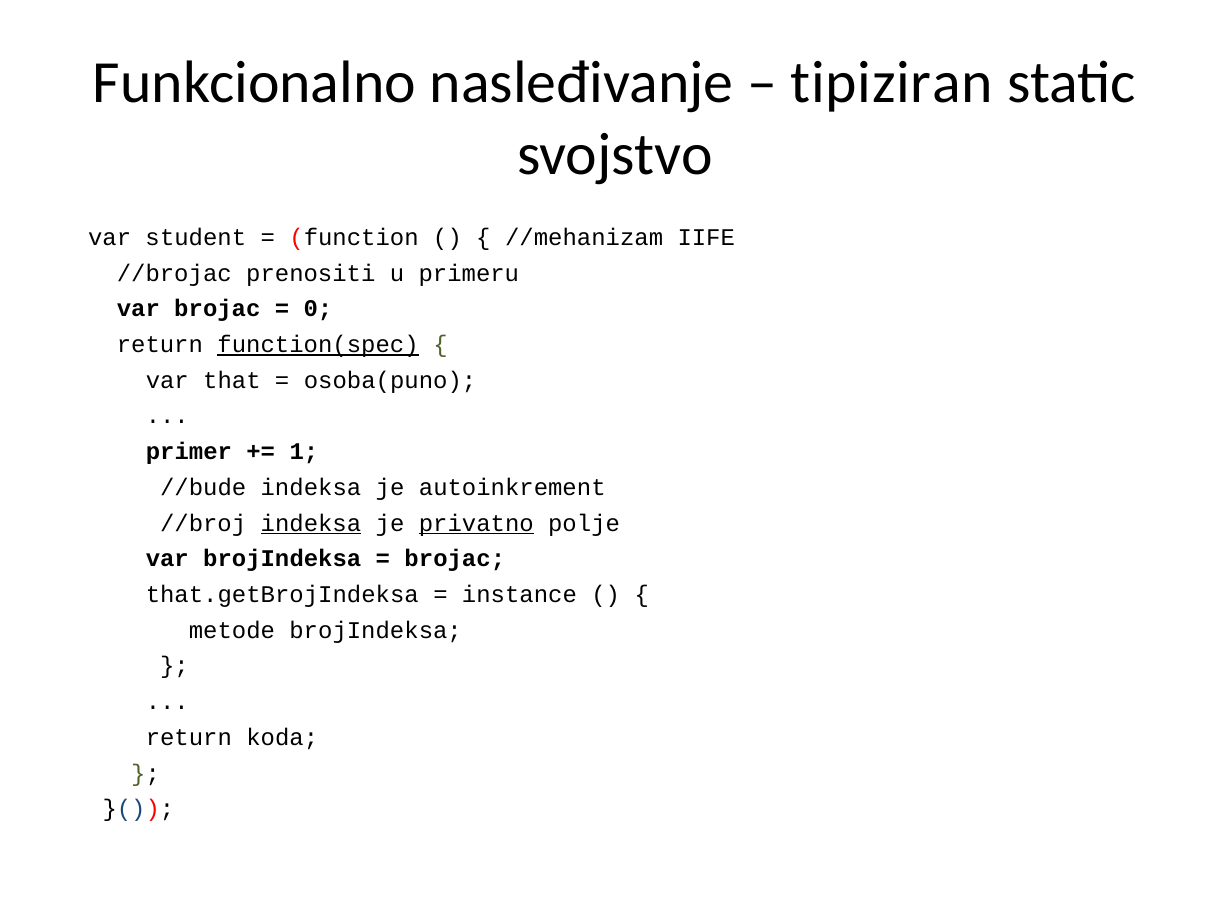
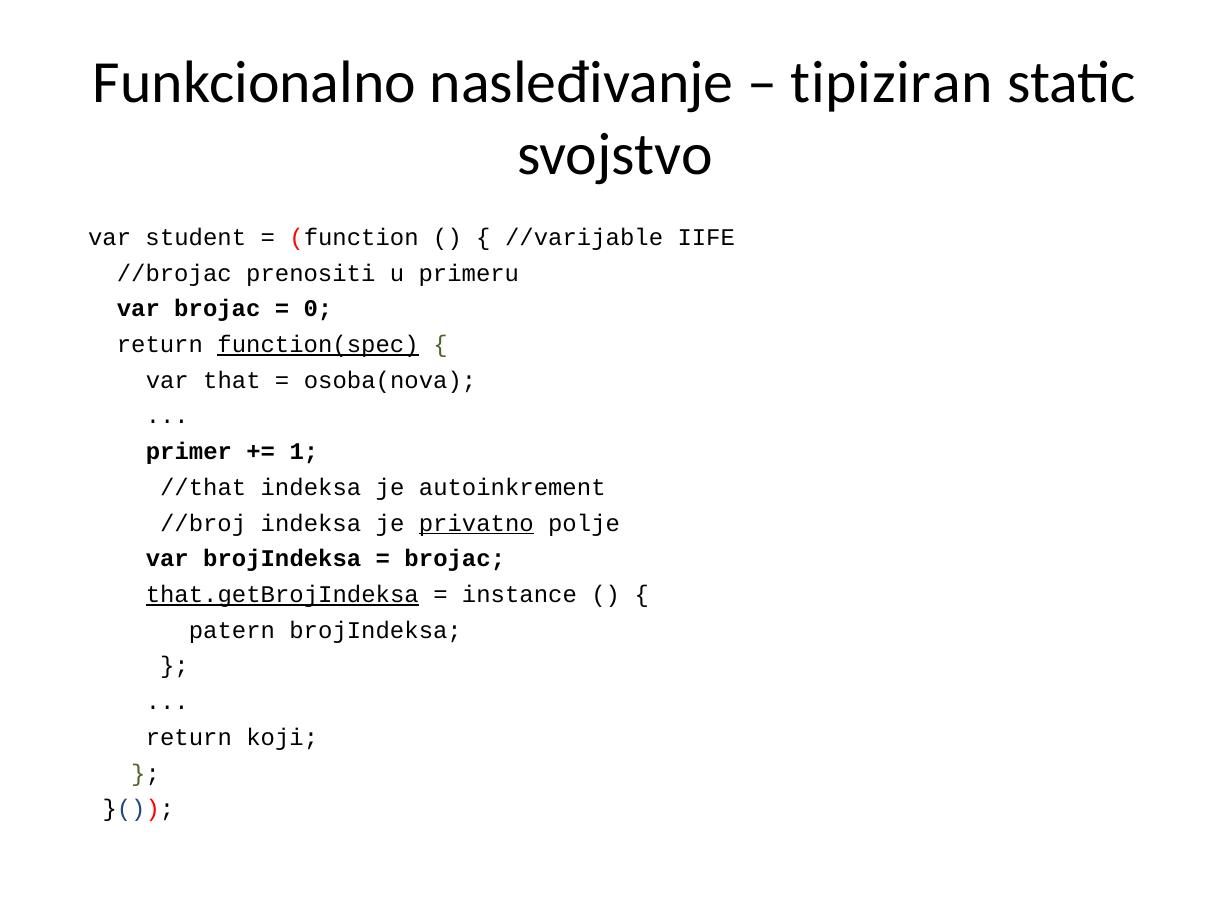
//mehanizam: //mehanizam -> //varijable
osoba(puno: osoba(puno -> osoba(nova
//bude: //bude -> //that
indeksa at (311, 523) underline: present -> none
that.getBrojIndeksa underline: none -> present
metode: metode -> patern
koda: koda -> koji
